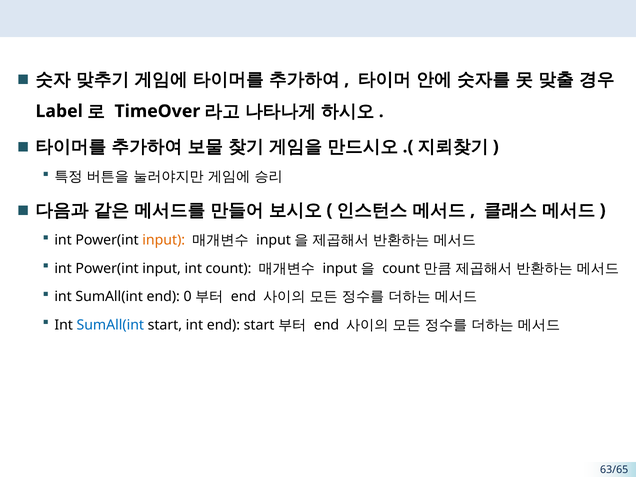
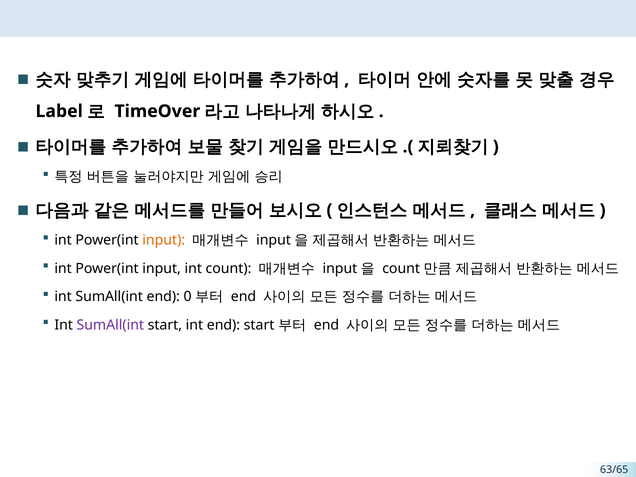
SumAll(int at (110, 325) colour: blue -> purple
